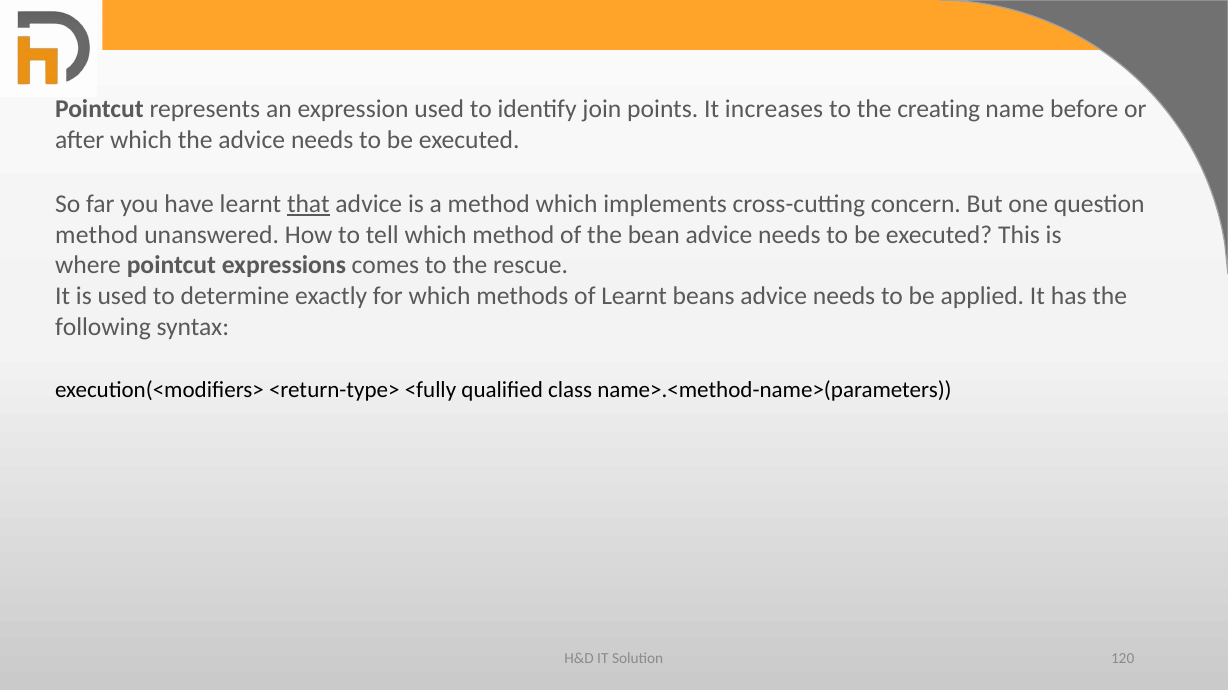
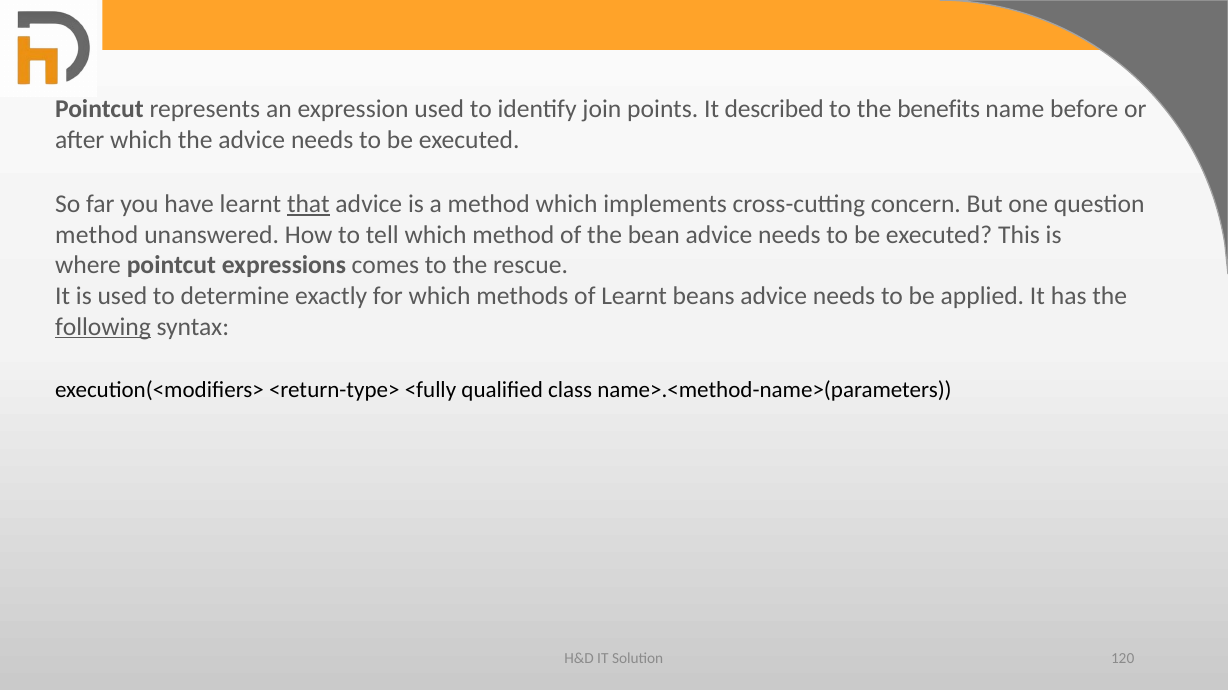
increases: increases -> described
creating: creating -> benefits
following underline: none -> present
